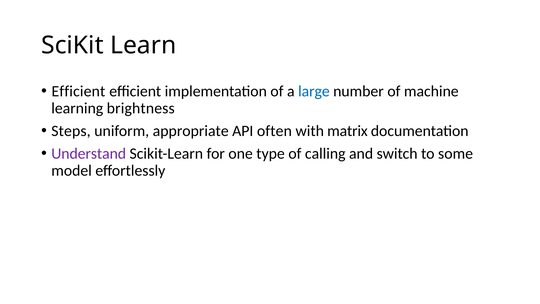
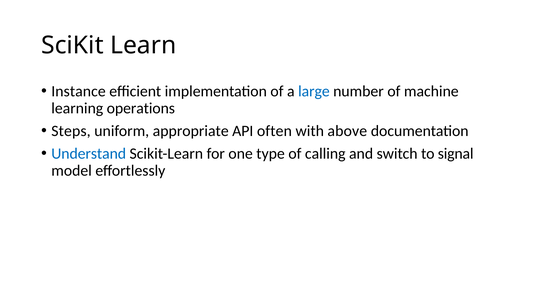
Efficient at (78, 91): Efficient -> Instance
brightness: brightness -> operations
matrix: matrix -> above
Understand colour: purple -> blue
some: some -> signal
